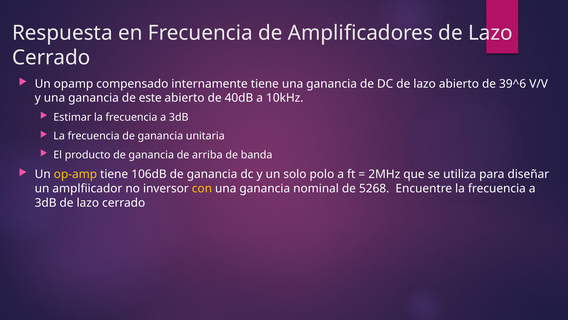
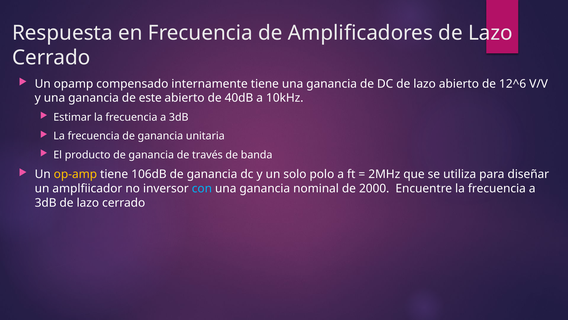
39^6: 39^6 -> 12^6
arriba: arriba -> través
con colour: yellow -> light blue
5268: 5268 -> 2000
